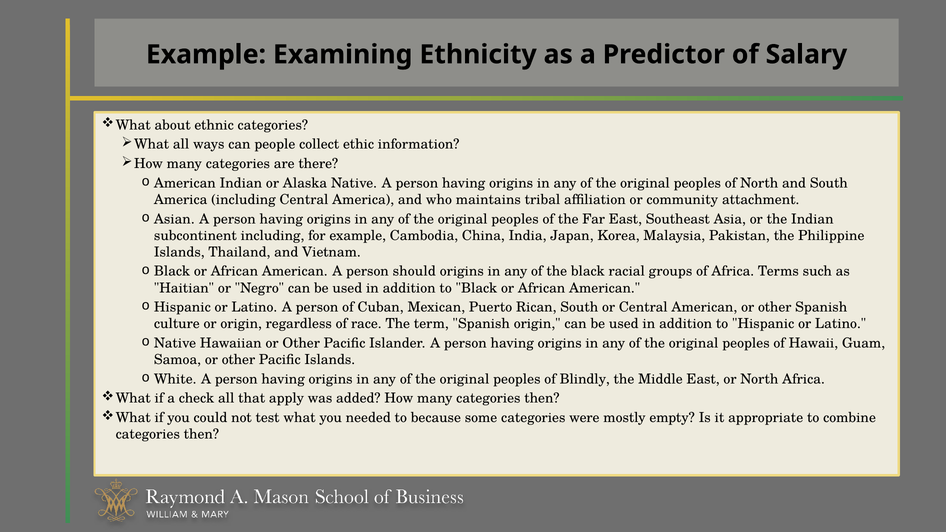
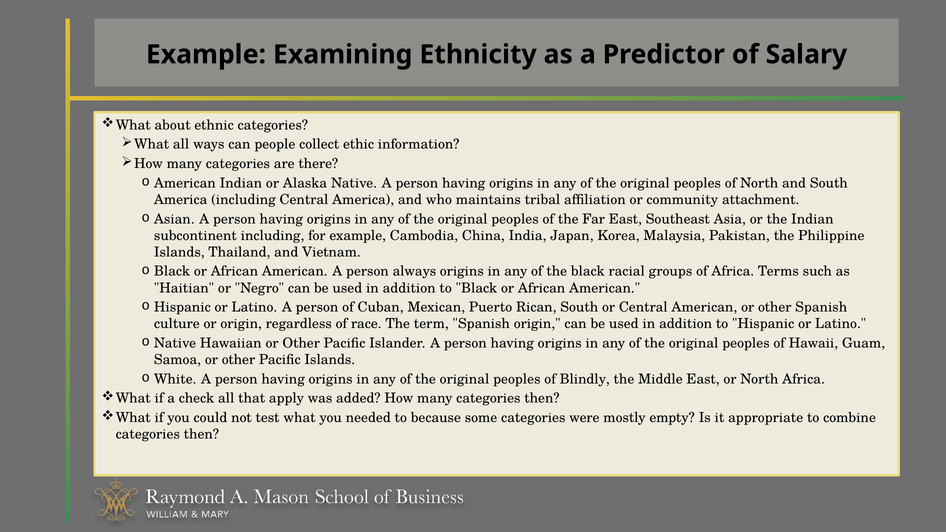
should: should -> always
